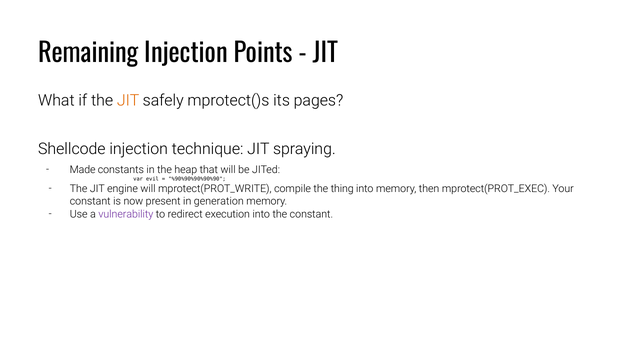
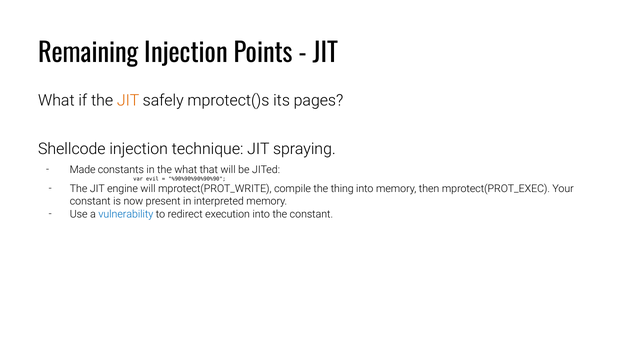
the heap: heap -> what
generation: generation -> interpreted
vulnerability colour: purple -> blue
